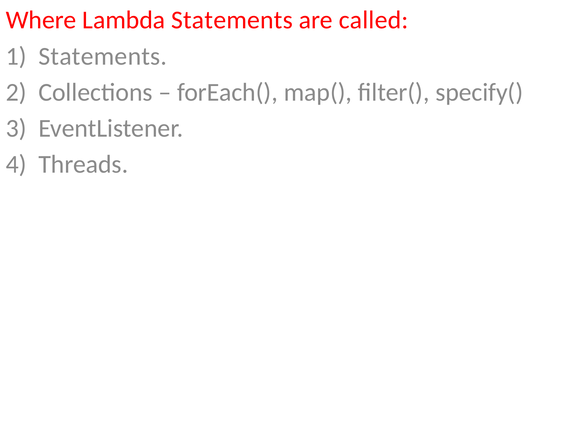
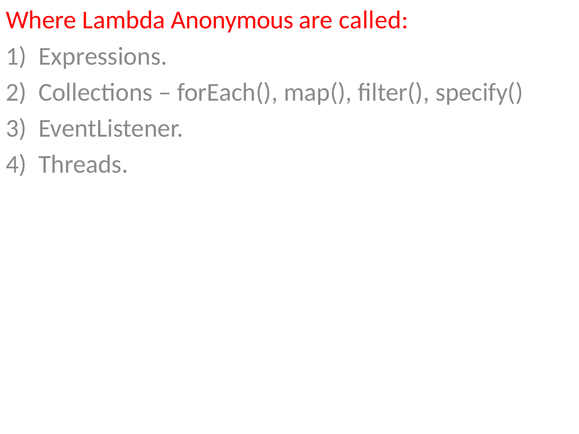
Lambda Statements: Statements -> Anonymous
Statements at (103, 56): Statements -> Expressions
